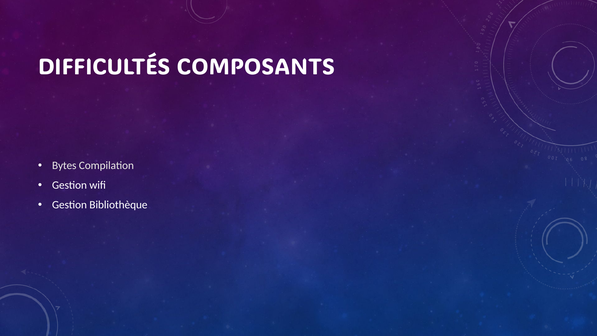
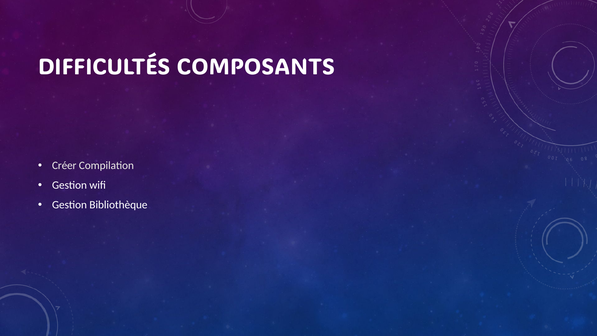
Bytes: Bytes -> Créer
